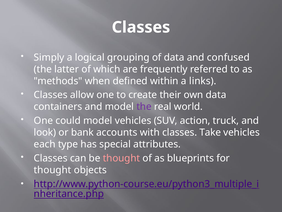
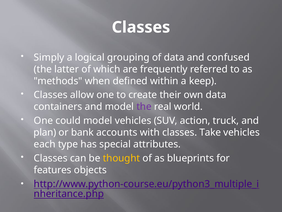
links: links -> keep
look: look -> plan
thought at (121, 158) colour: pink -> yellow
thought at (53, 170): thought -> features
